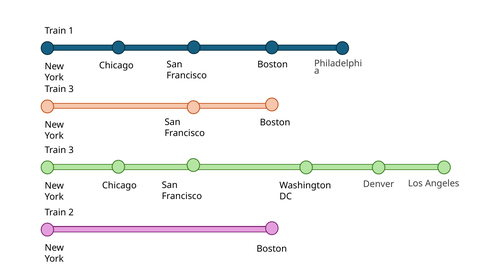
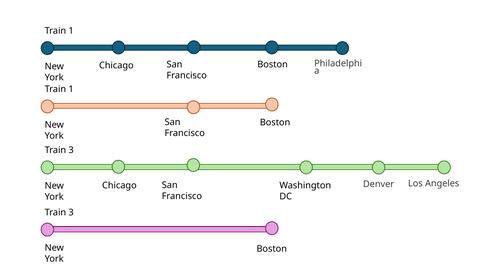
3 at (71, 89): 3 -> 1
2 at (71, 212): 2 -> 3
